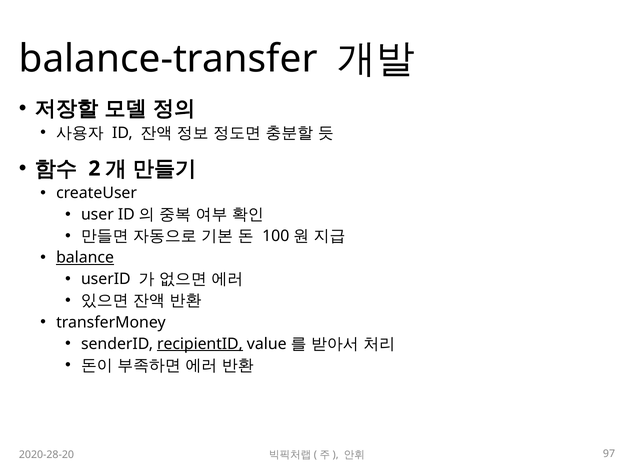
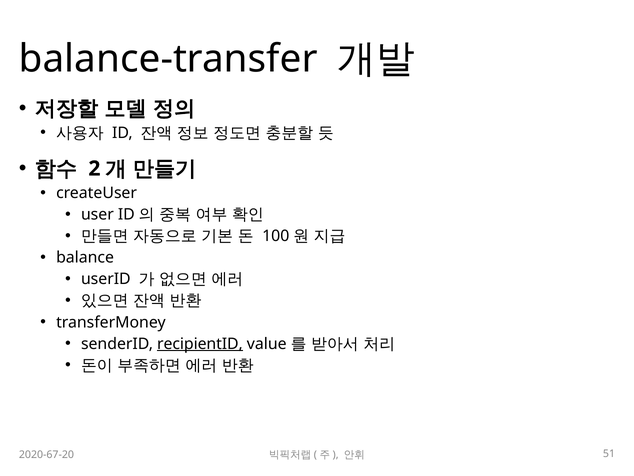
balance underline: present -> none
2020-28-20: 2020-28-20 -> 2020-67-20
97: 97 -> 51
